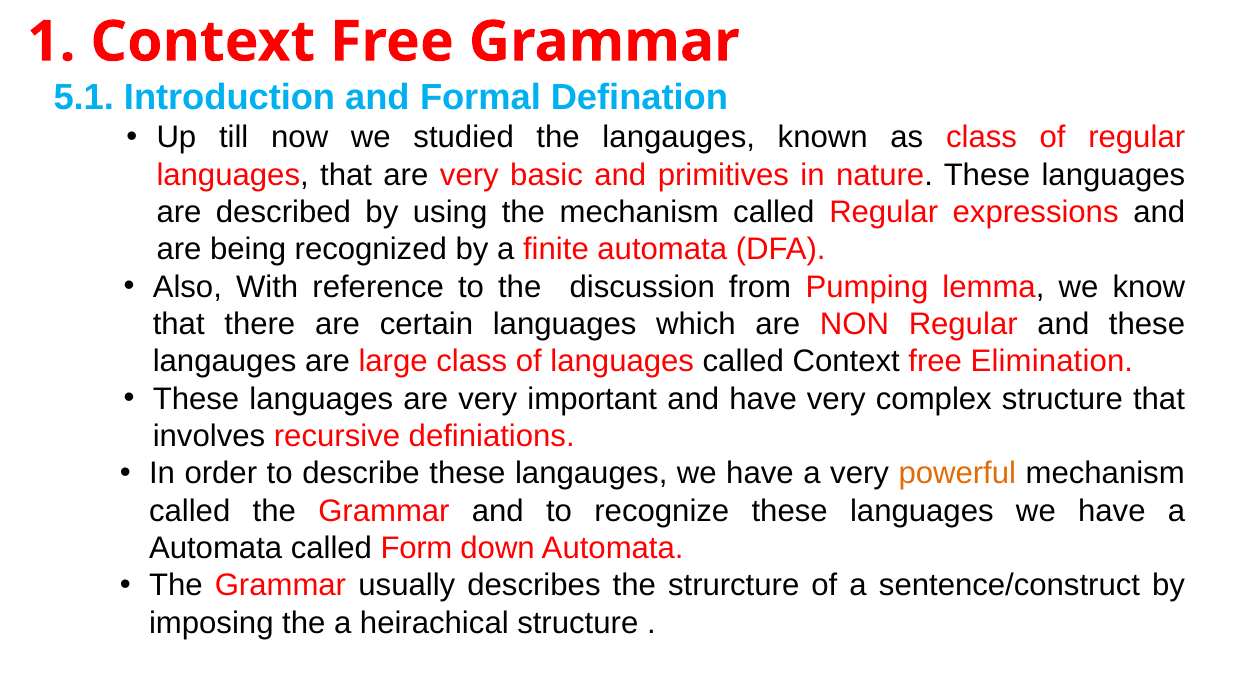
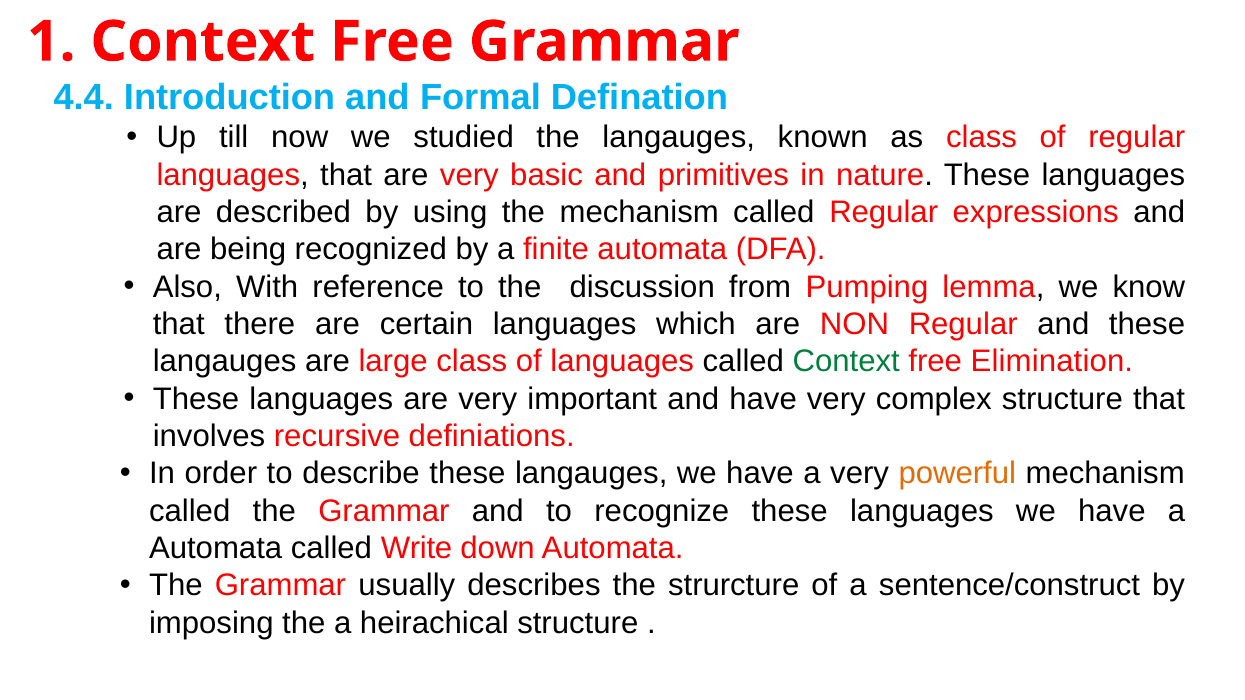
5.1: 5.1 -> 4.4
Context at (846, 362) colour: black -> green
Form: Form -> Write
